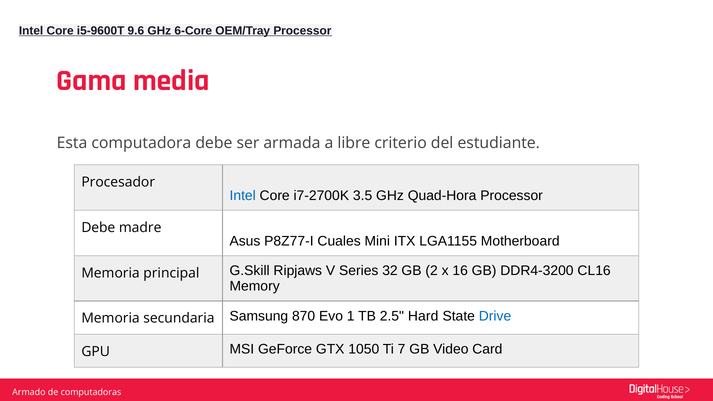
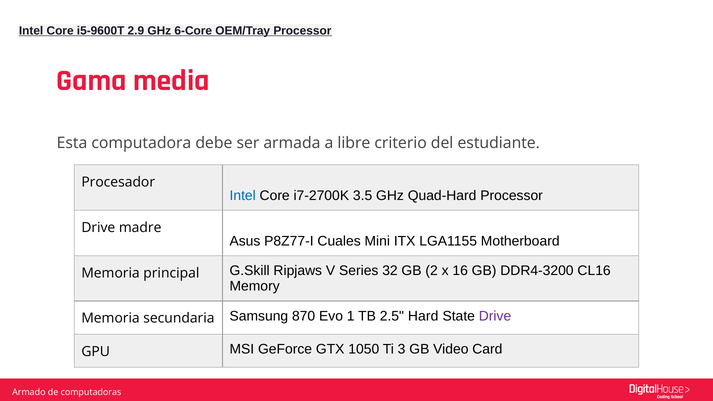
9.6: 9.6 -> 2.9
Quad-Hora: Quad-Hora -> Quad-Hard
Debe at (98, 228): Debe -> Drive
Drive at (495, 316) colour: blue -> purple
7: 7 -> 3
